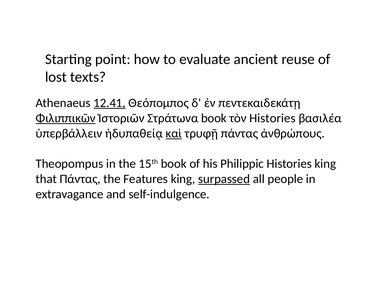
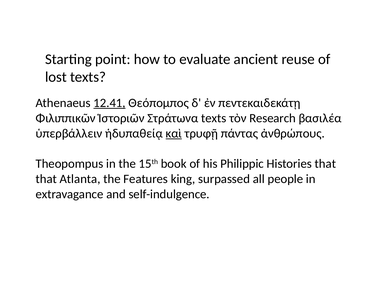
Φιλιππικῶν underline: present -> none
book at (214, 118): book -> texts
τὸν Histories: Histories -> Research
Histories king: king -> that
that Πάντας: Πάντας -> Atlanta
surpassed underline: present -> none
